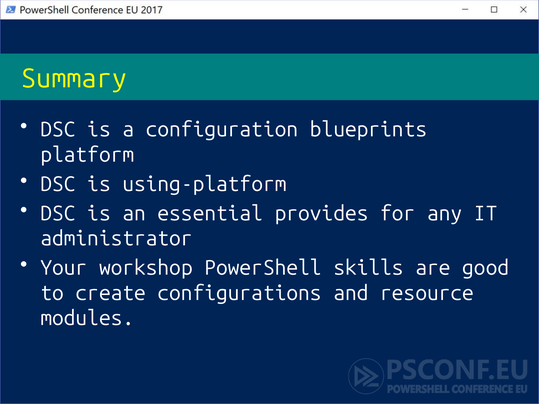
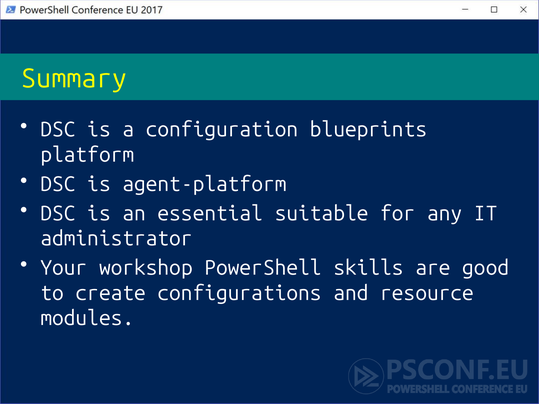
using-platform: using-platform -> agent-platform
provides: provides -> suitable
